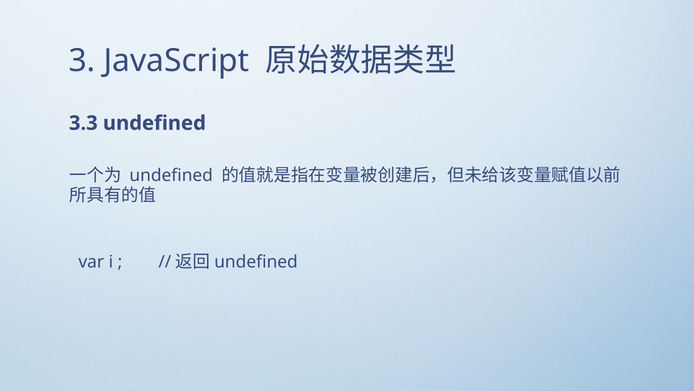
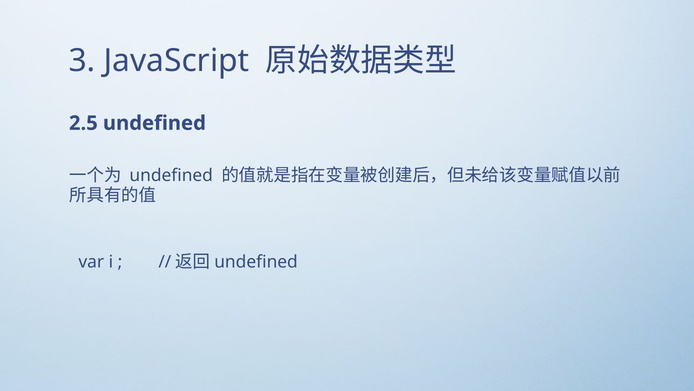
3.3: 3.3 -> 2.5
